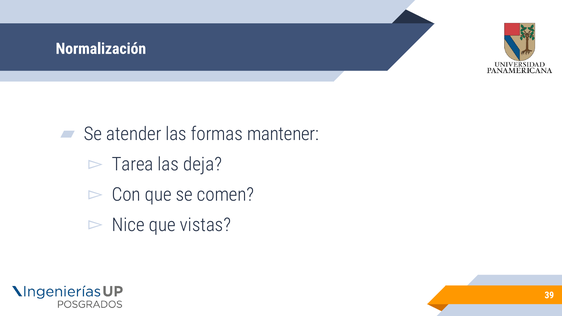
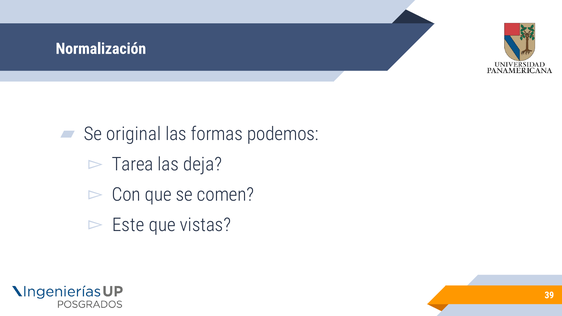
atender: atender -> original
mantener: mantener -> podemos
Nice: Nice -> Este
